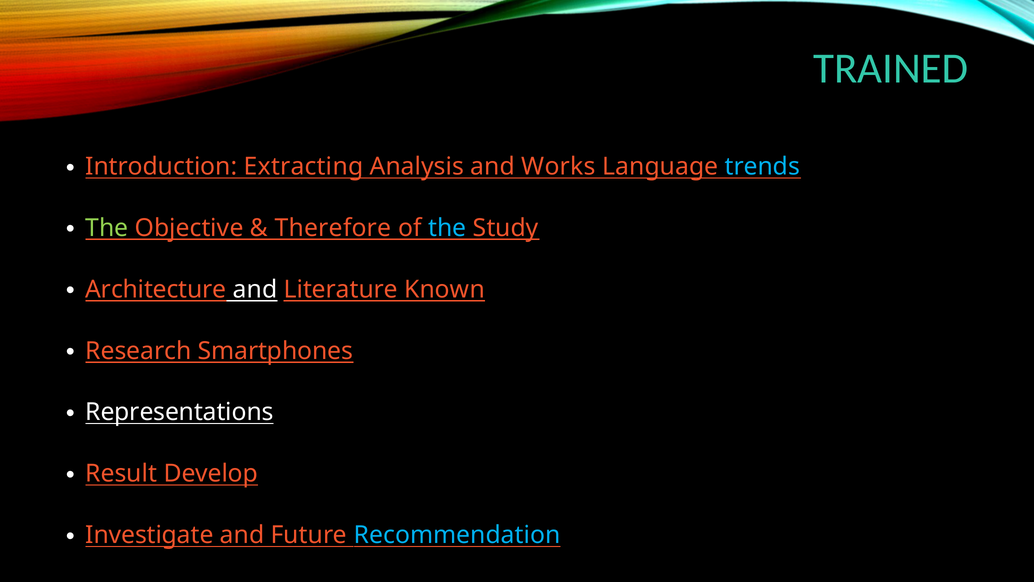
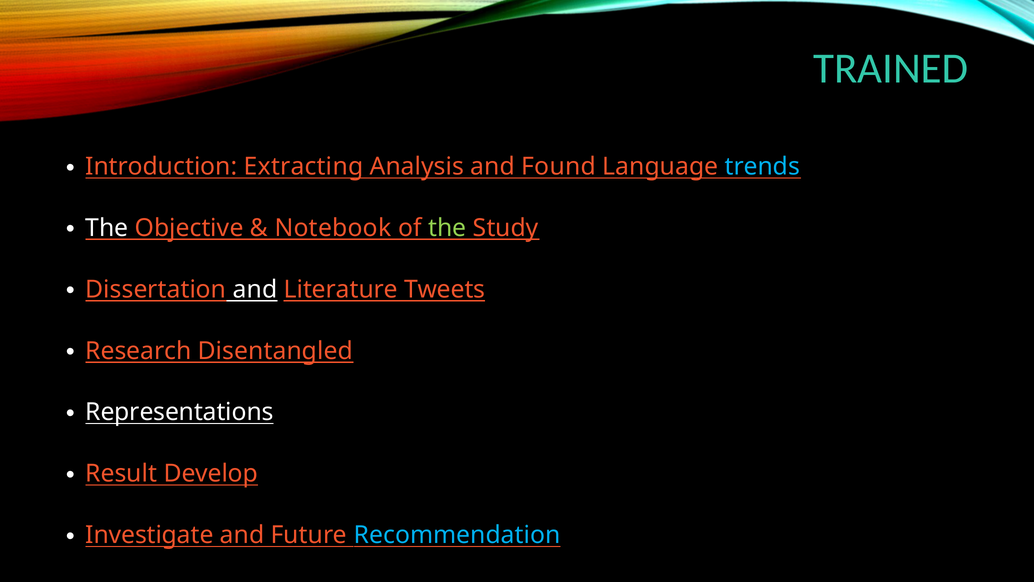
Works: Works -> Found
The at (107, 228) colour: light green -> white
Therefore: Therefore -> Notebook
the at (447, 228) colour: light blue -> light green
Architecture: Architecture -> Dissertation
Known: Known -> Tweets
Smartphones: Smartphones -> Disentangled
